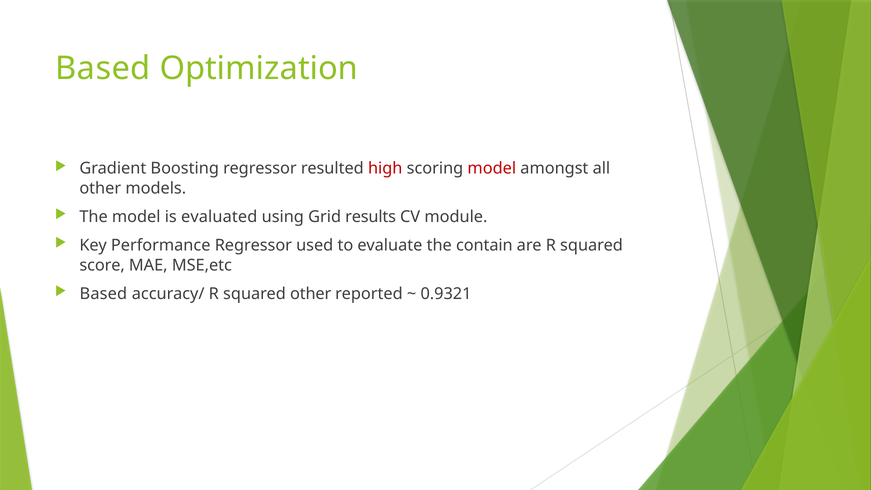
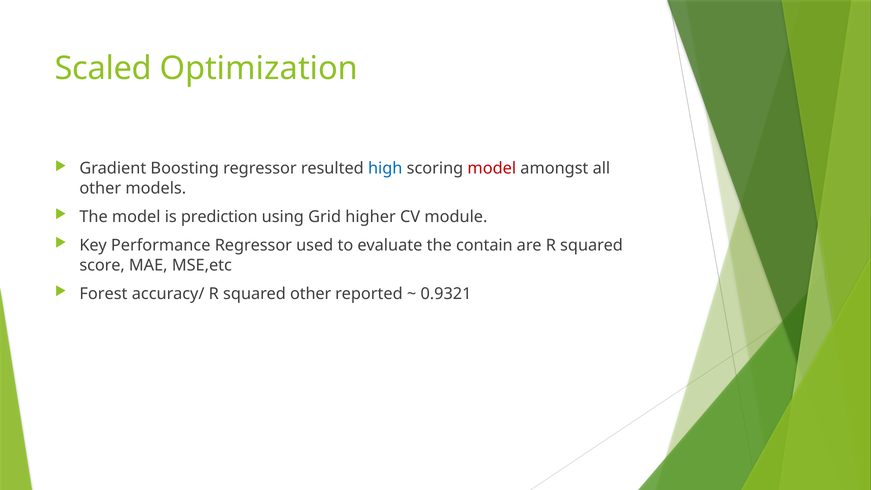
Based at (103, 69): Based -> Scaled
high colour: red -> blue
evaluated: evaluated -> prediction
results: results -> higher
Based at (103, 294): Based -> Forest
